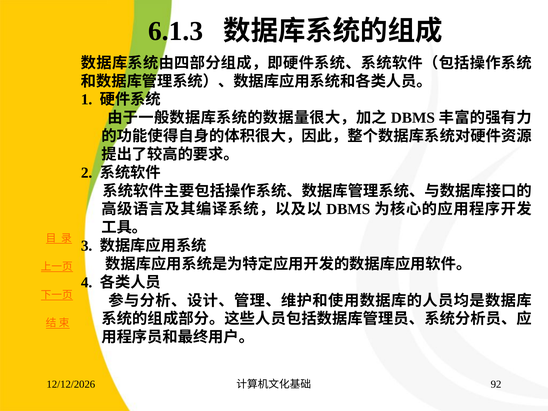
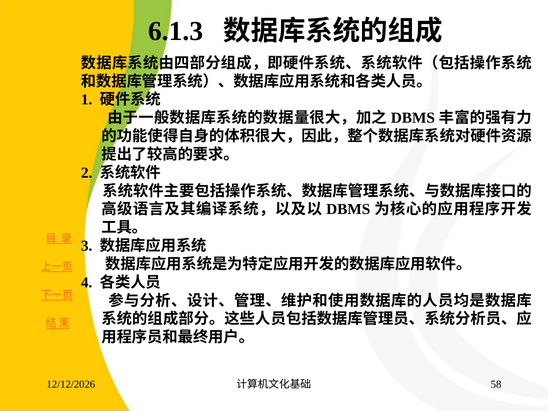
92: 92 -> 58
